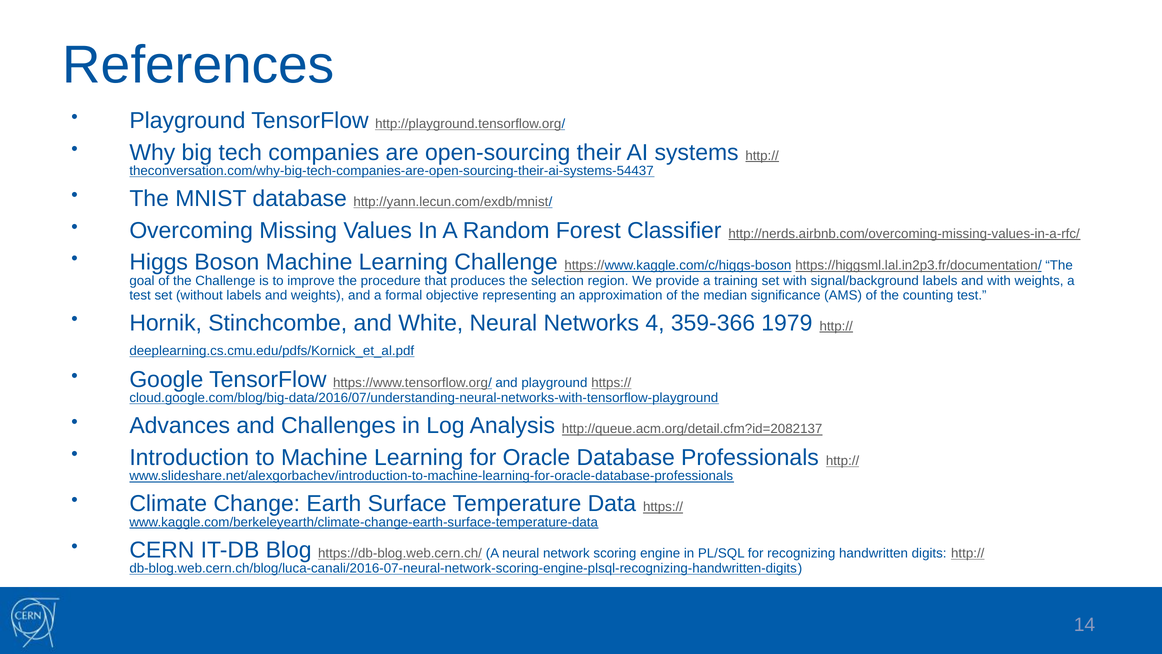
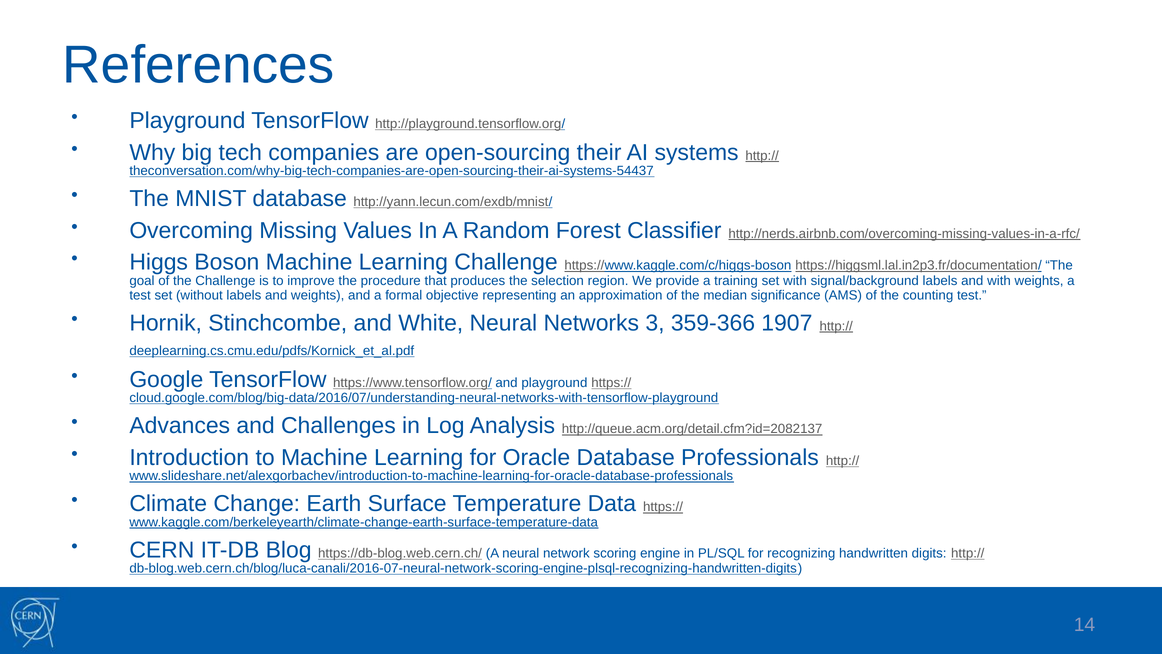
4: 4 -> 3
1979: 1979 -> 1907
